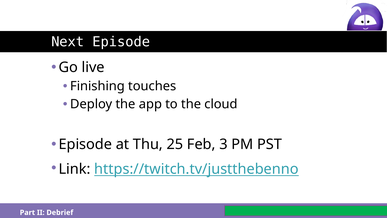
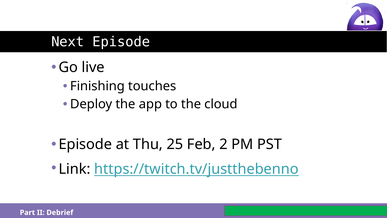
3: 3 -> 2
